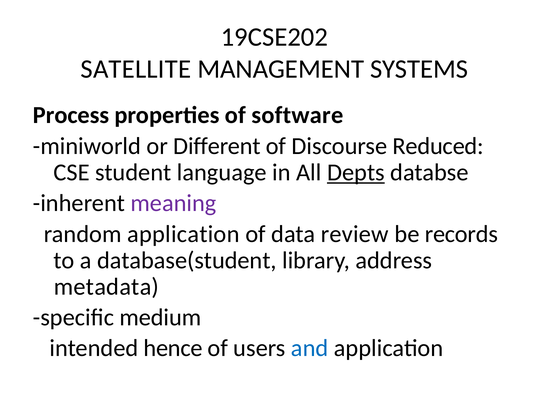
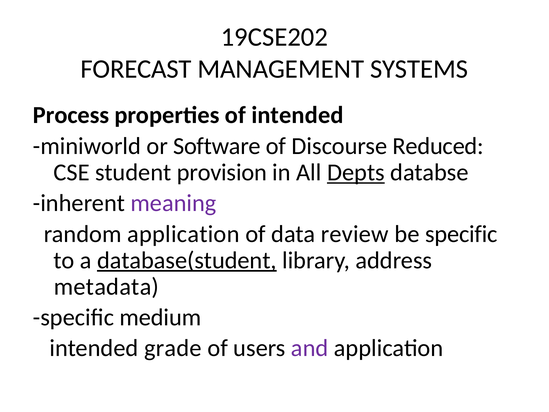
SATELLITE: SATELLITE -> FORECAST
of software: software -> intended
Different: Different -> Software
language: language -> provision
be records: records -> specific
database(student underline: none -> present
hence: hence -> grade
and colour: blue -> purple
